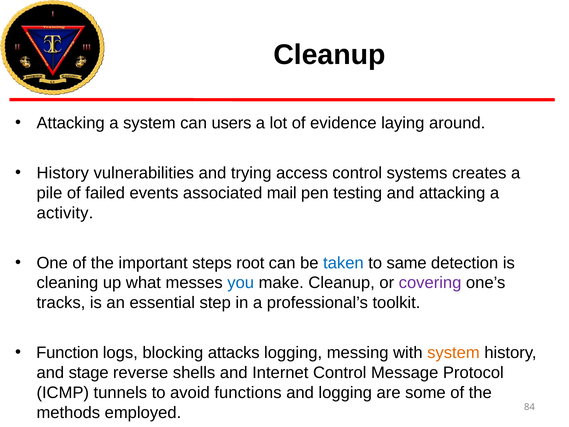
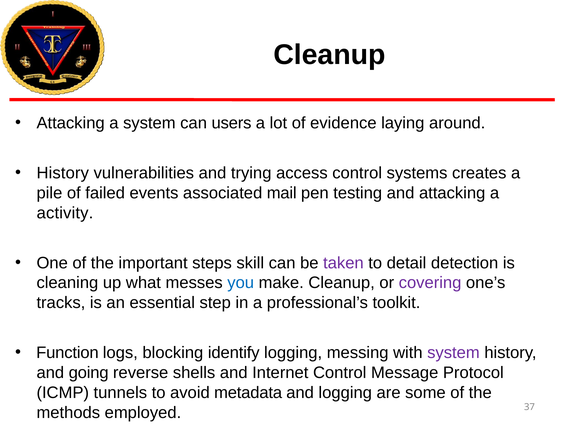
root: root -> skill
taken colour: blue -> purple
same: same -> detail
attacks: attacks -> identify
system at (453, 353) colour: orange -> purple
stage: stage -> going
functions: functions -> metadata
84: 84 -> 37
